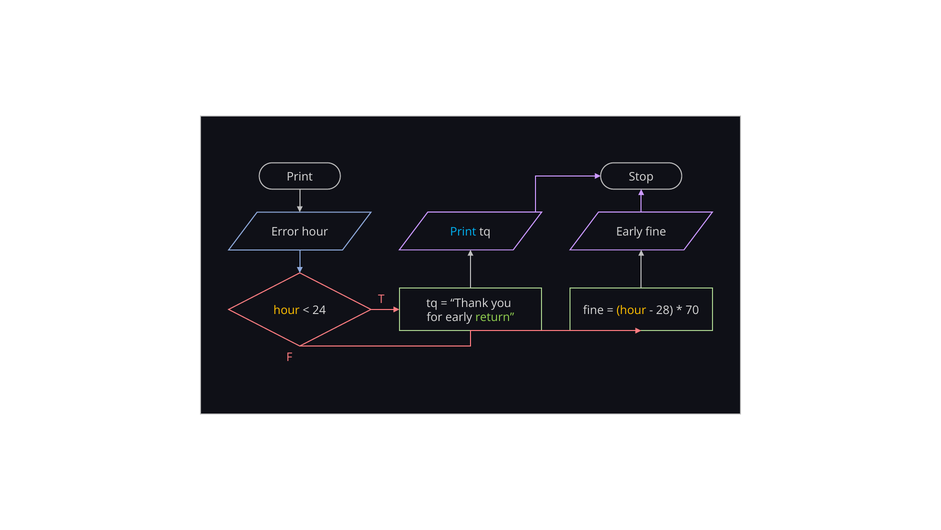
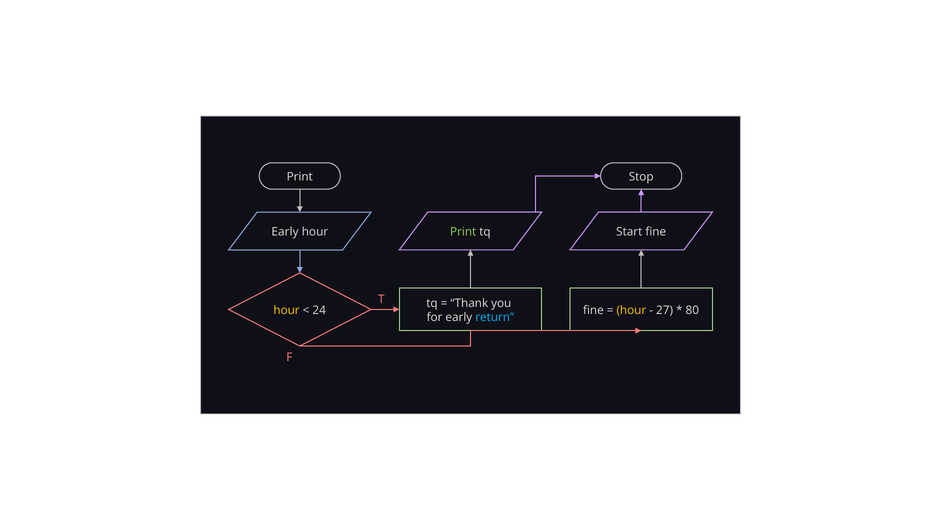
Print at (463, 231) colour: light blue -> light green
Error at (285, 232): Error -> Early
hour Early: Early -> Start
28: 28 -> 27
70: 70 -> 80
return colour: light green -> light blue
